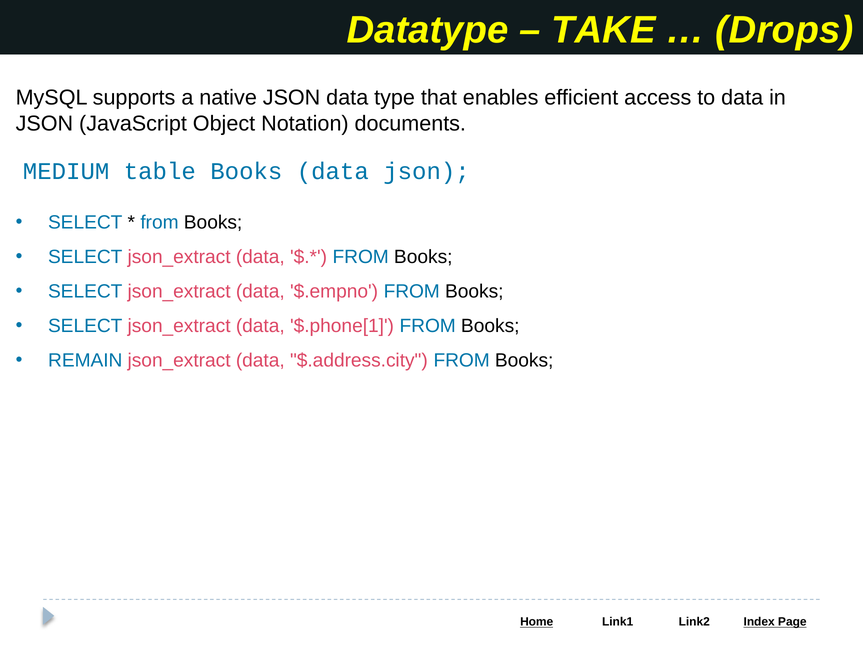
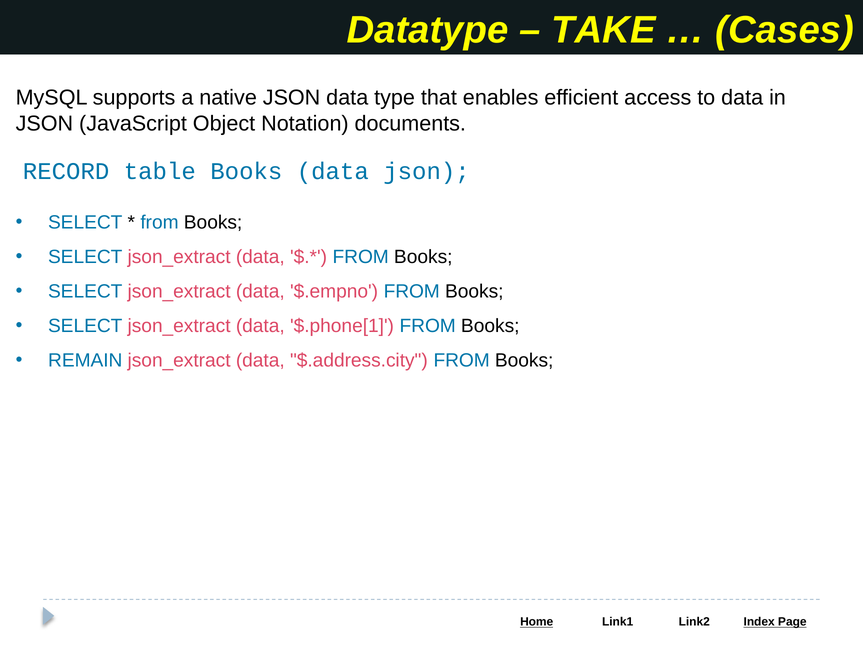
Drops: Drops -> Cases
MEDIUM: MEDIUM -> RECORD
